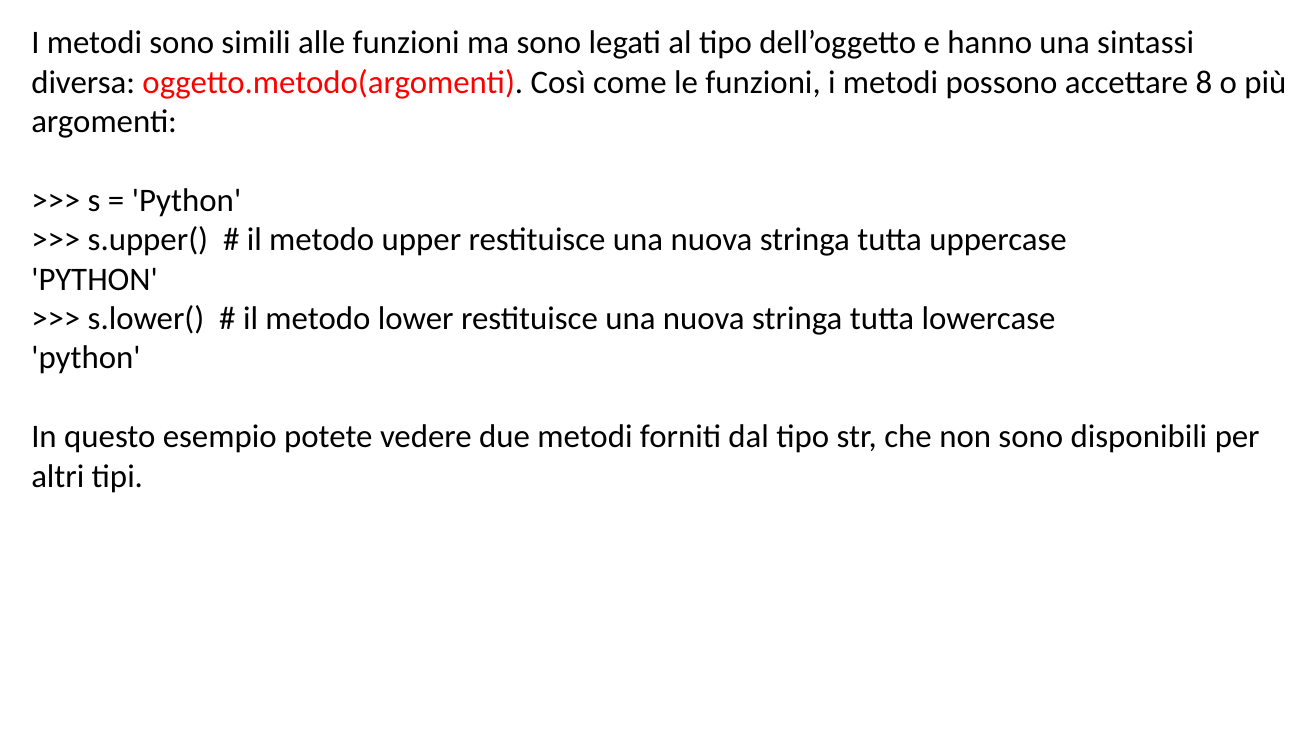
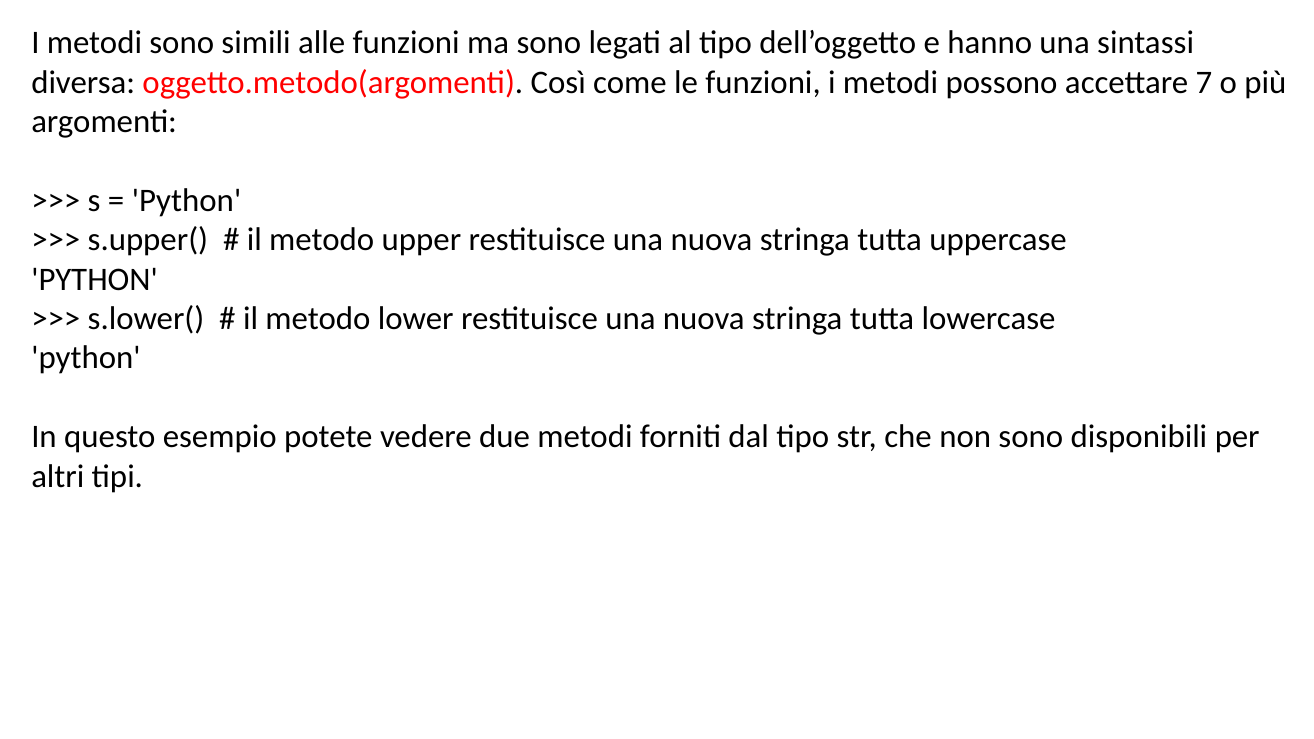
8: 8 -> 7
